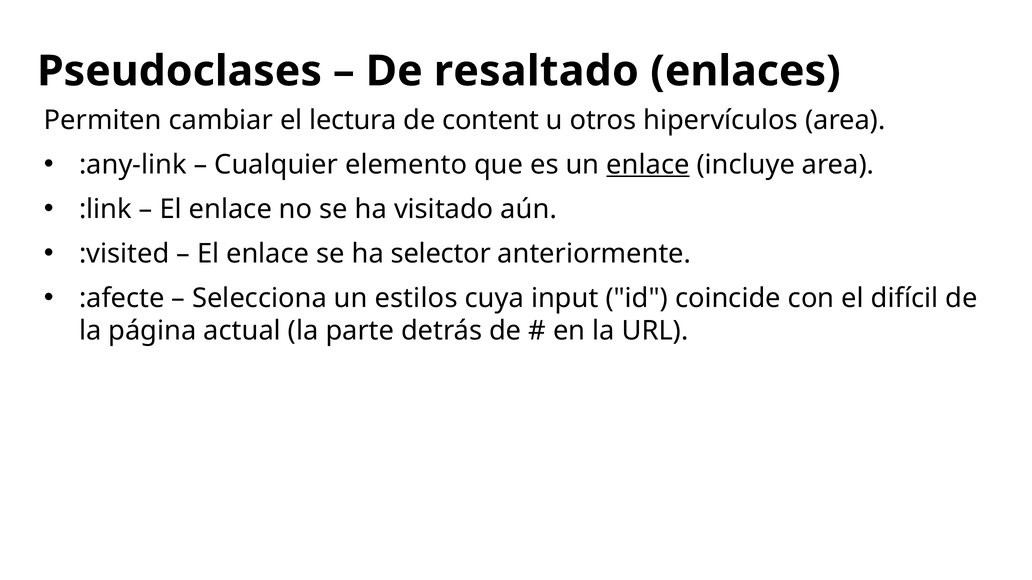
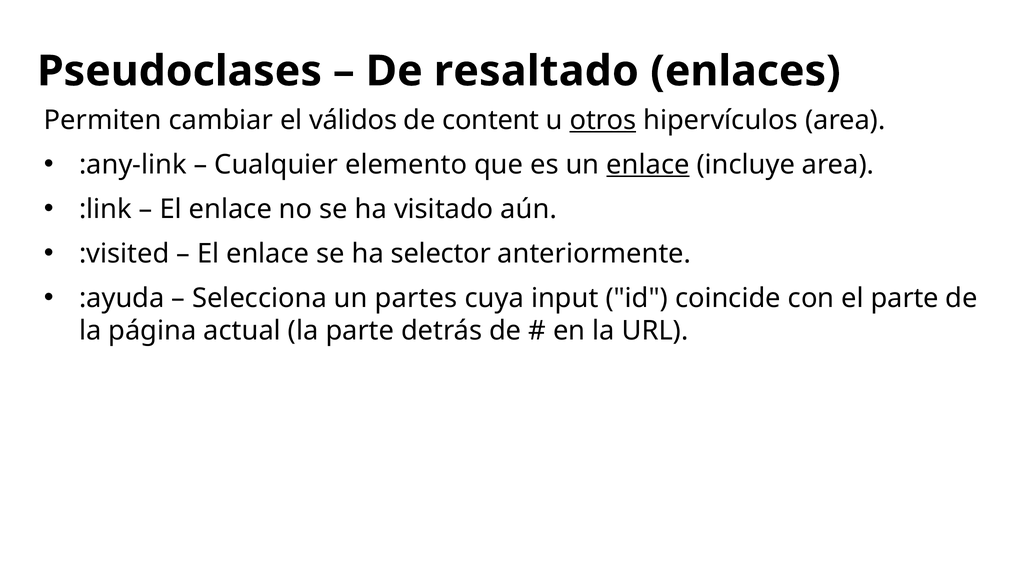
lectura: lectura -> válidos
otros underline: none -> present
:afecte: :afecte -> :ayuda
estilos: estilos -> partes
el difícil: difícil -> parte
